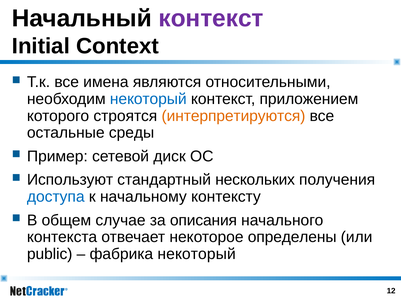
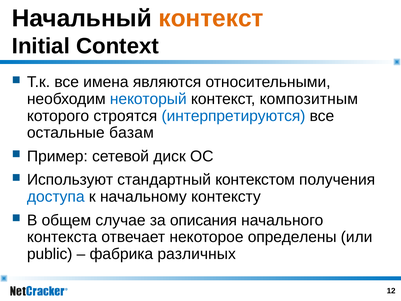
контекст at (211, 18) colour: purple -> orange
приложением: приложением -> композитным
интерпретируются colour: orange -> blue
среды: среды -> базам
нескольких: нескольких -> контекстом
фабрика некоторый: некоторый -> различных
